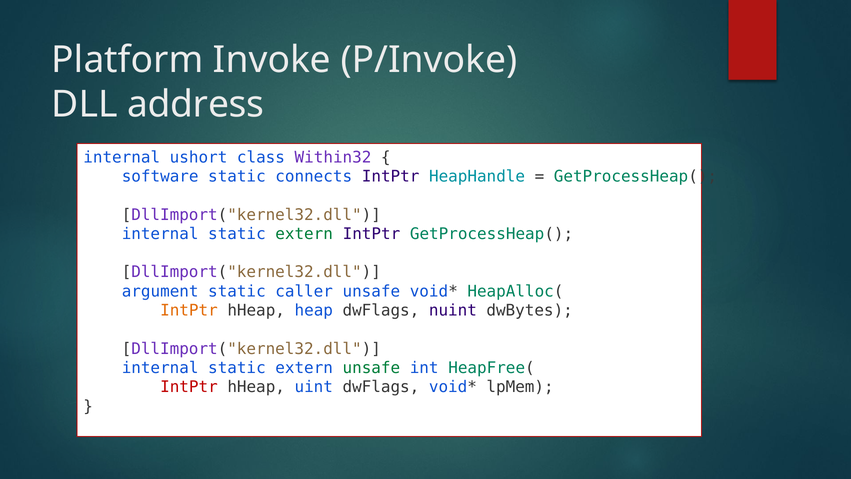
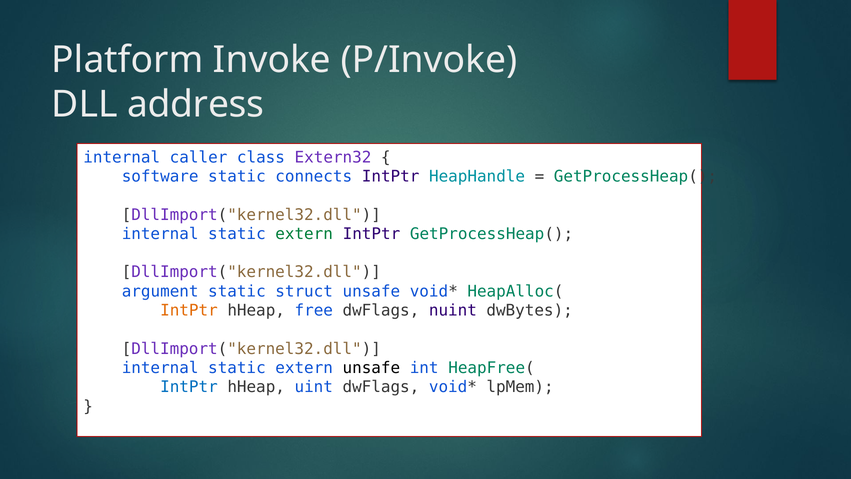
ushort: ushort -> caller
Within32: Within32 -> Extern32
caller: caller -> struct
heap: heap -> free
unsafe at (371, 368) colour: green -> black
IntPtr at (189, 387) colour: red -> blue
